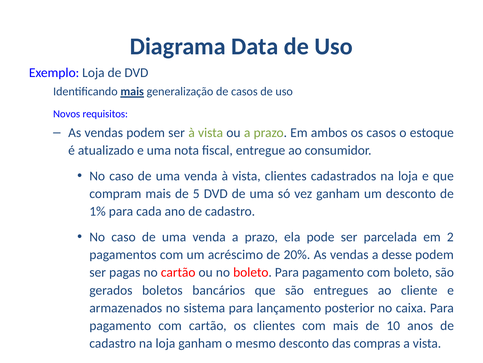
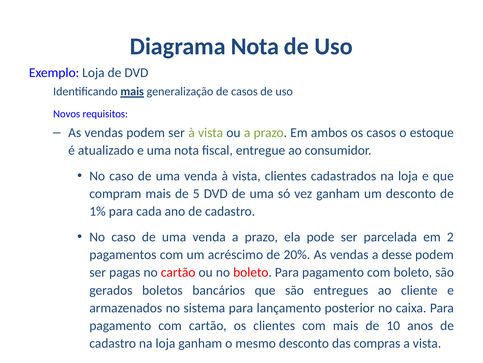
Diagrama Data: Data -> Nota
